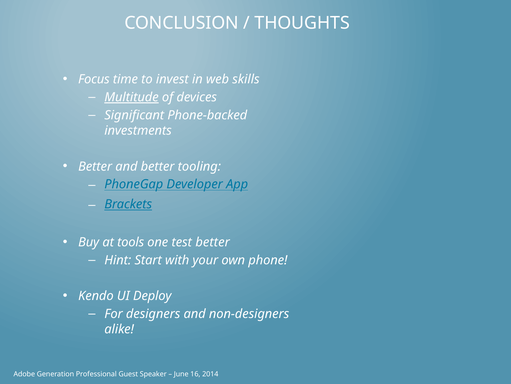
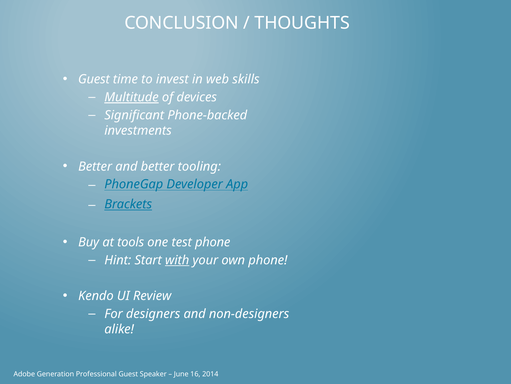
Focus at (94, 79): Focus -> Guest
test better: better -> phone
with underline: none -> present
Deploy: Deploy -> Review
